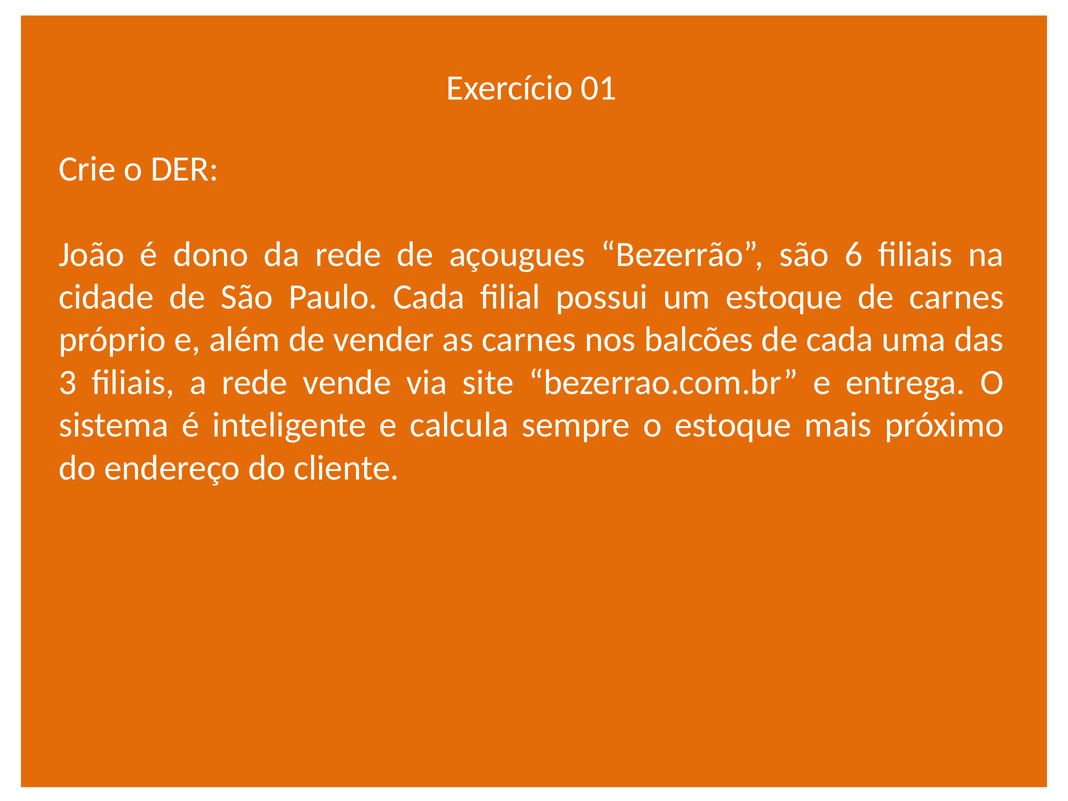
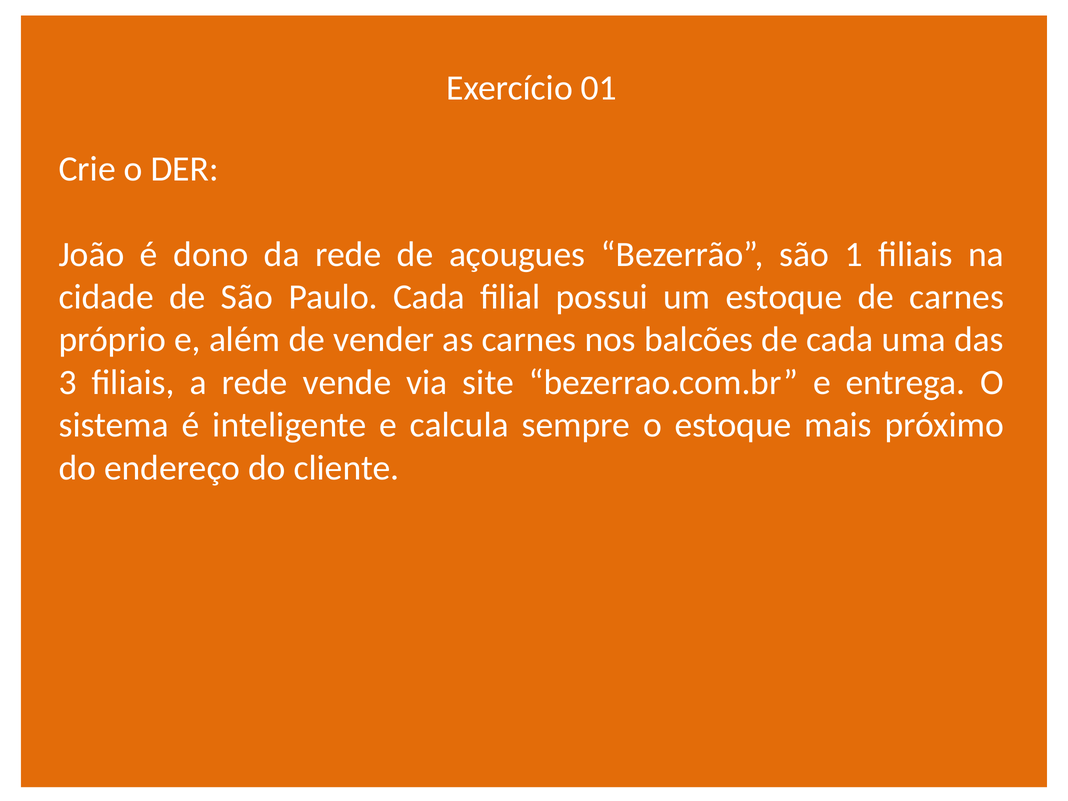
6: 6 -> 1
